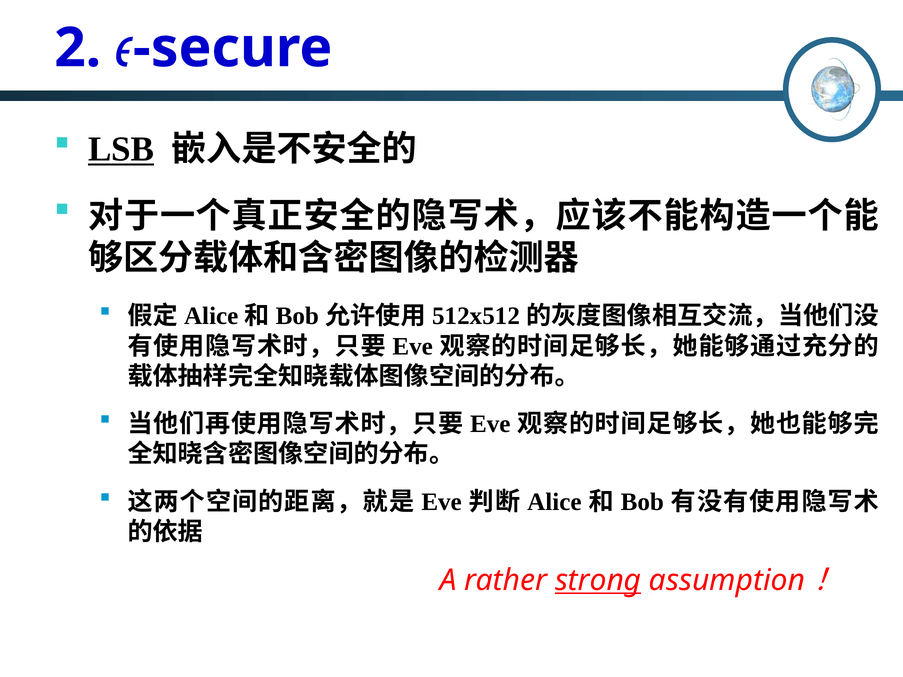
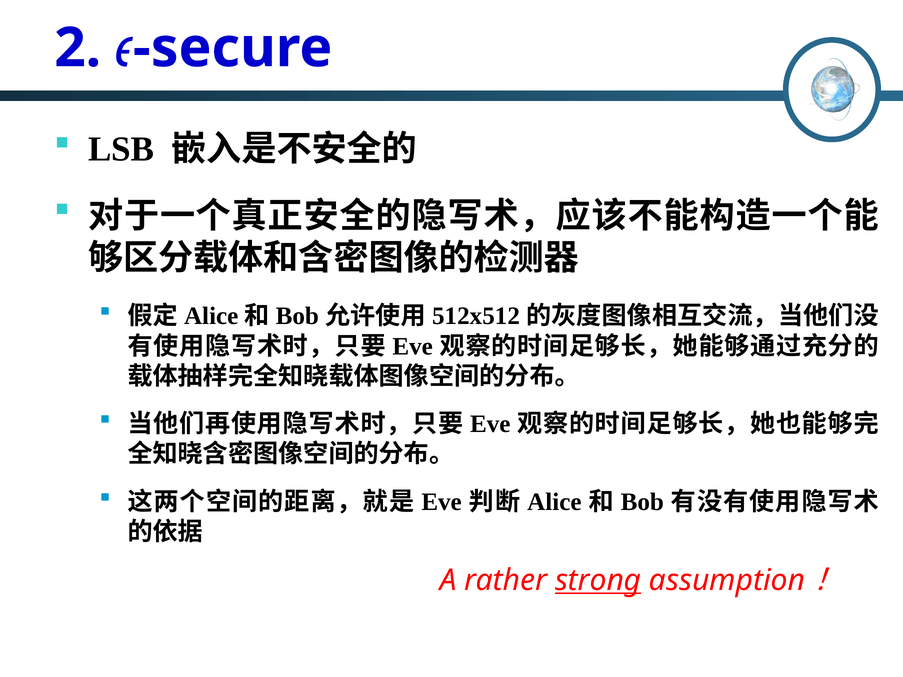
LSB underline: present -> none
